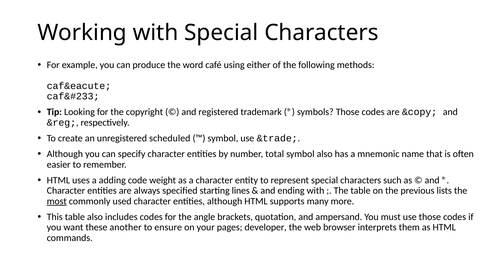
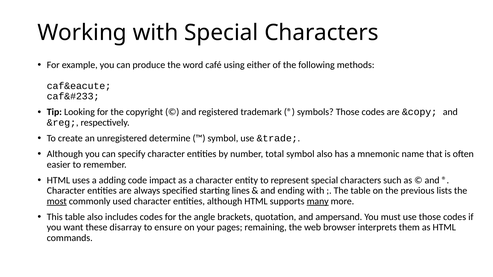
scheduled: scheduled -> determine
weight: weight -> impact
many underline: none -> present
another: another -> disarray
developer: developer -> remaining
